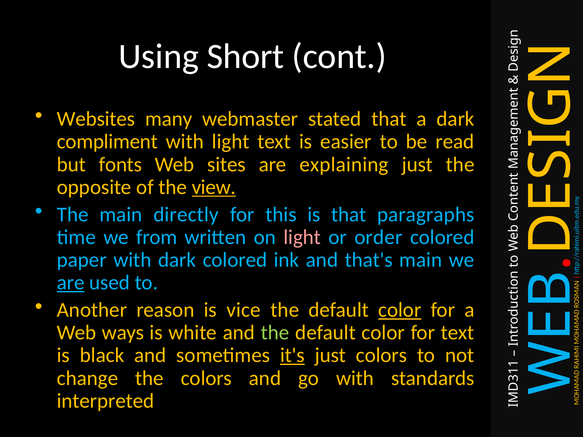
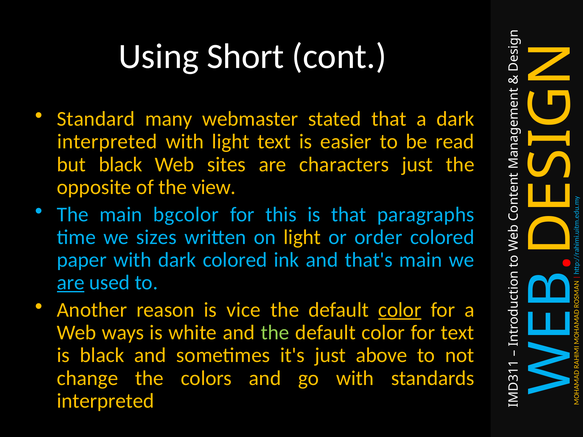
Websites: Websites -> Standard
compliment at (107, 142): compliment -> interpreted
but fonts: fonts -> black
explaining: explaining -> characters
view underline: present -> none
directly: directly -> bgcolor
from: from -> sizes
light at (302, 237) colour: pink -> yellow
it's underline: present -> none
just colors: colors -> above
